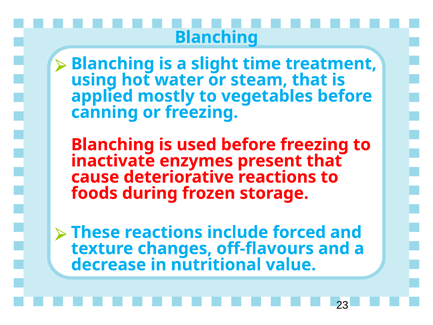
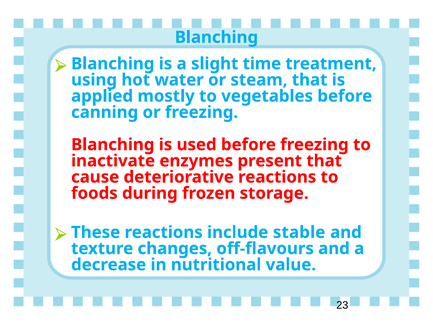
forced: forced -> stable
